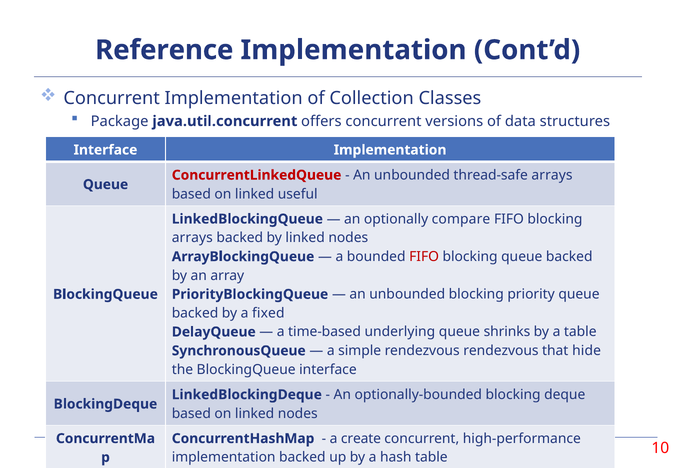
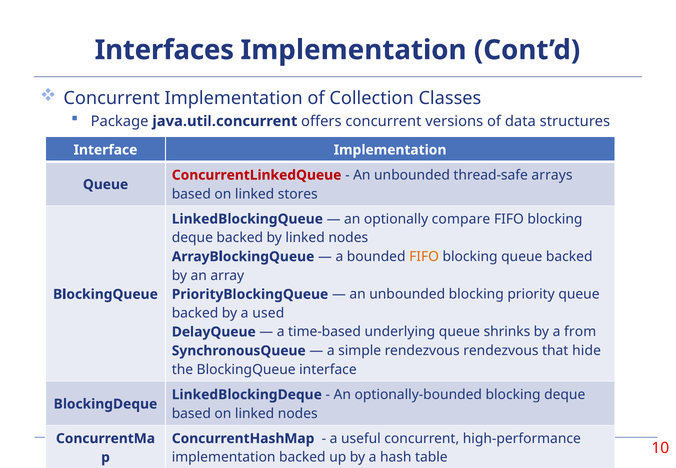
Reference: Reference -> Interfaces
useful: useful -> stores
arrays at (192, 238): arrays -> deque
FIFO at (424, 257) colour: red -> orange
fixed: fixed -> used
a table: table -> from
create: create -> useful
